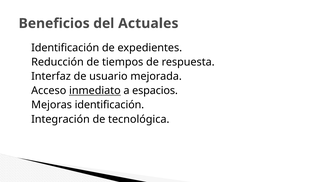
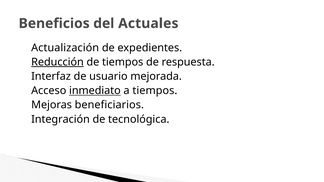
Identificación at (65, 48): Identificación -> Actualización
Reducción underline: none -> present
a espacios: espacios -> tiempos
Mejoras identificación: identificación -> beneficiarios
